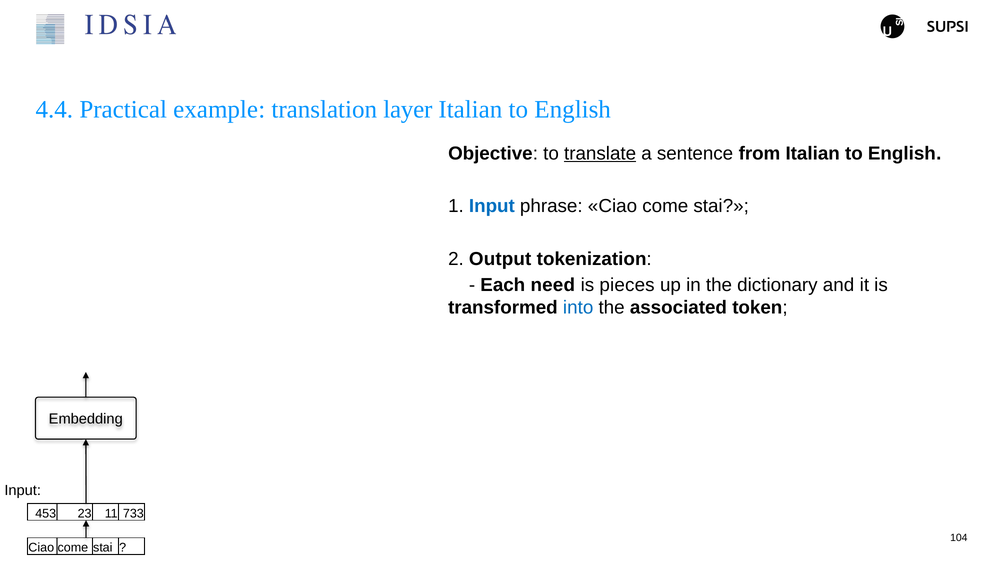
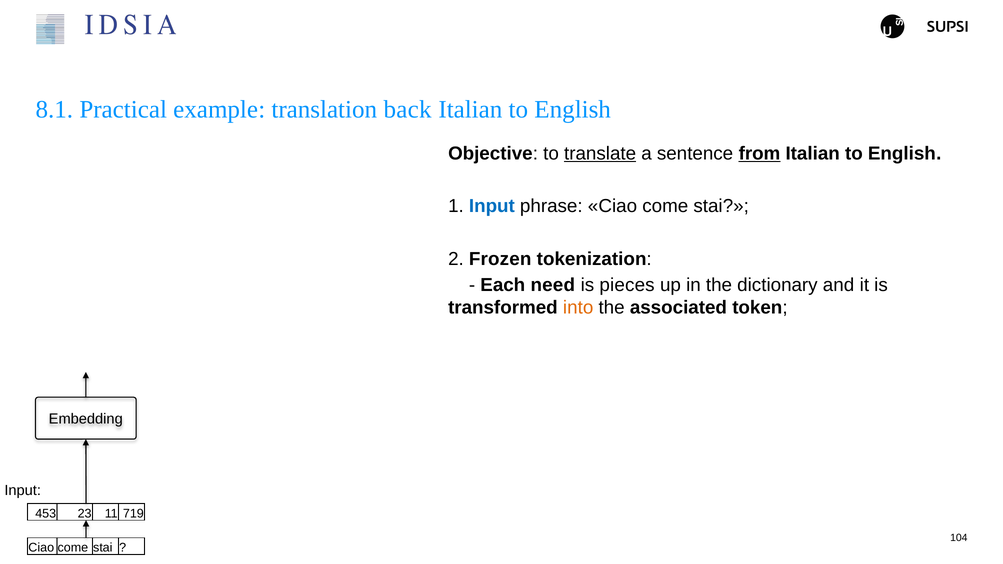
4.4: 4.4 -> 8.1
layer: layer -> back
from underline: none -> present
Output: Output -> Frozen
into colour: blue -> orange
733: 733 -> 719
